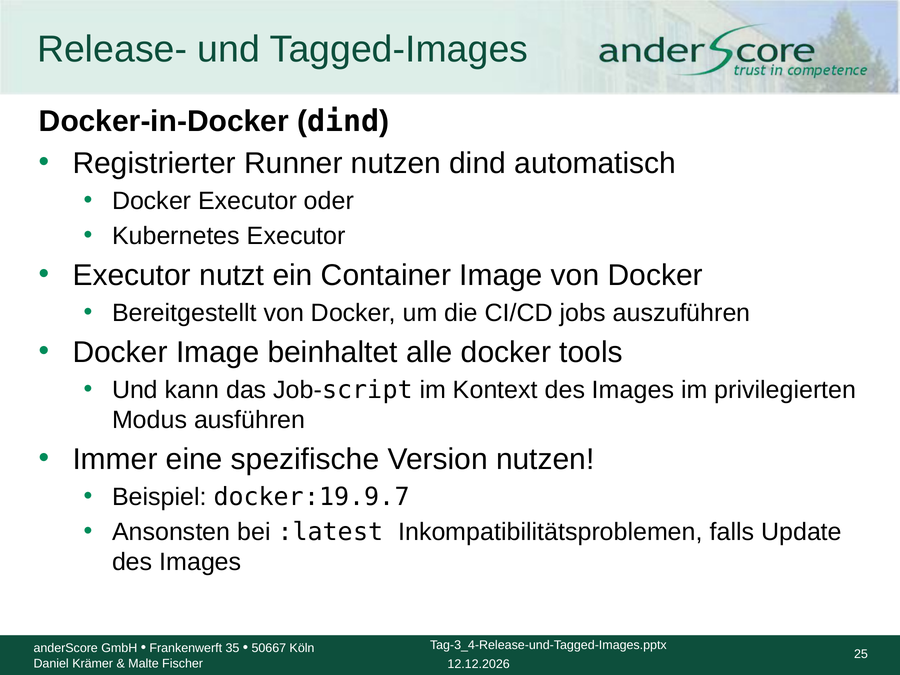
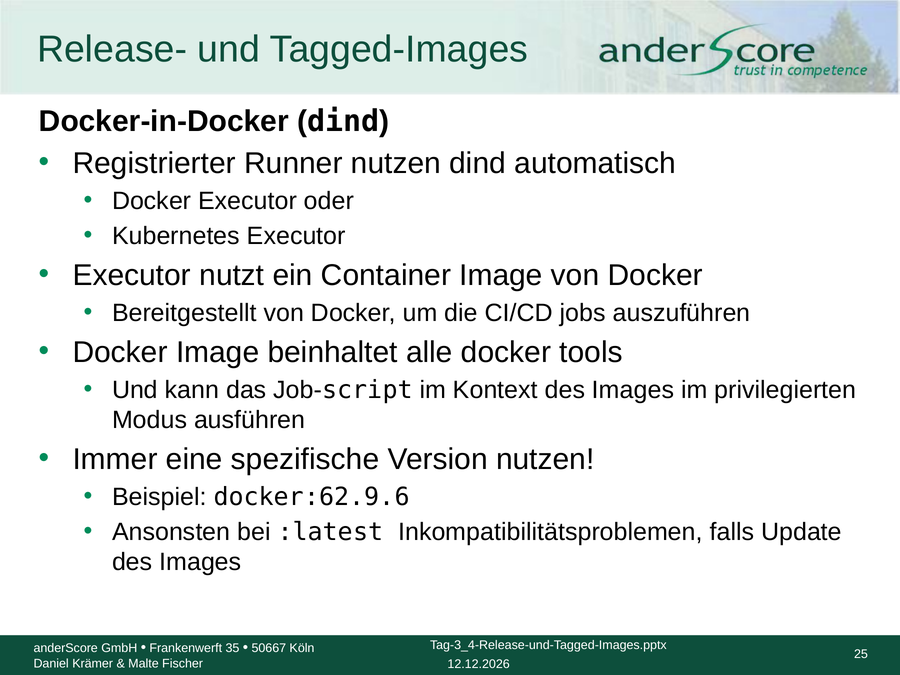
docker:19.9.7: docker:19.9.7 -> docker:62.9.6
